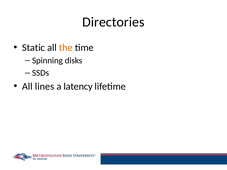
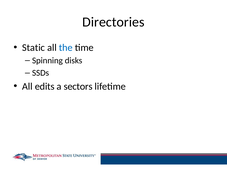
the colour: orange -> blue
lines: lines -> edits
latency: latency -> sectors
